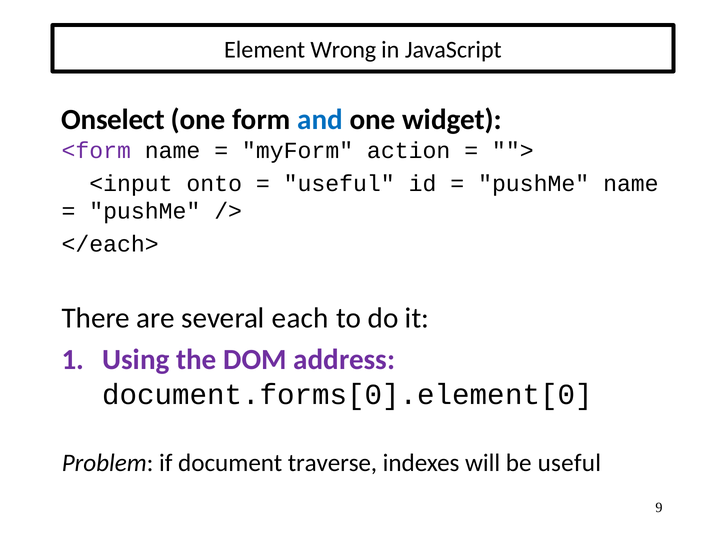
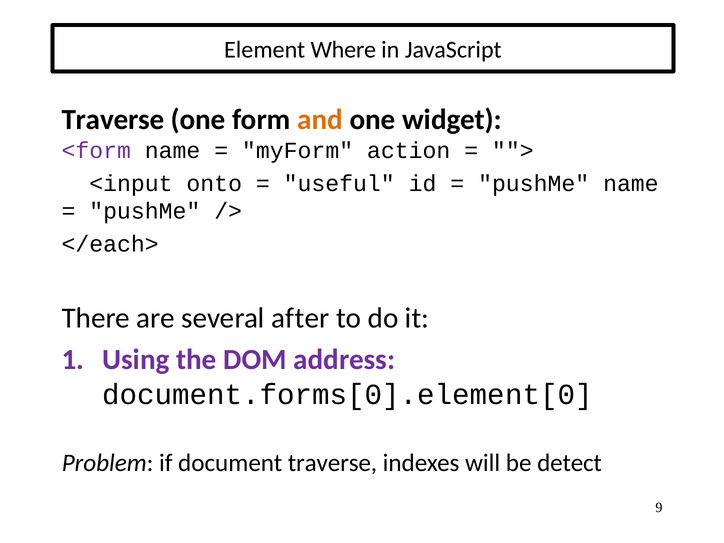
Wrong: Wrong -> Where
Onselect at (113, 120): Onselect -> Traverse
and colour: blue -> orange
each: each -> after
be useful: useful -> detect
